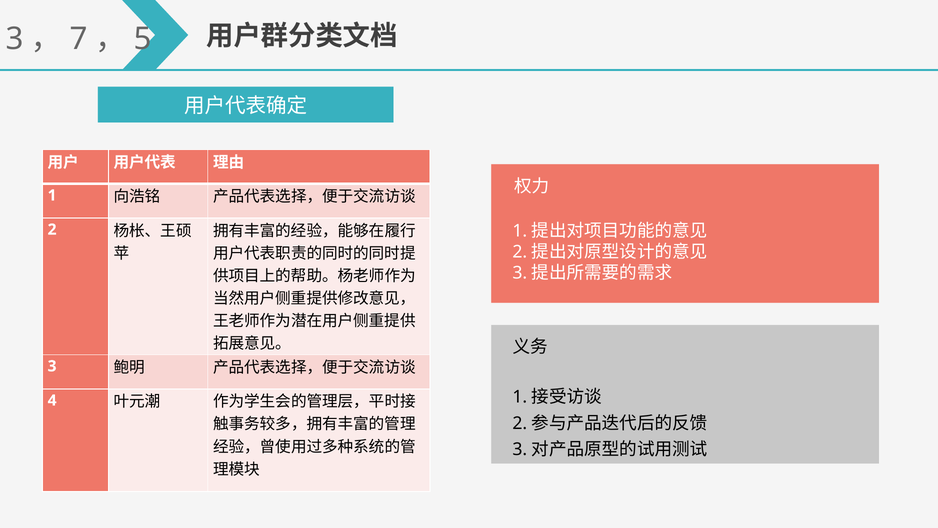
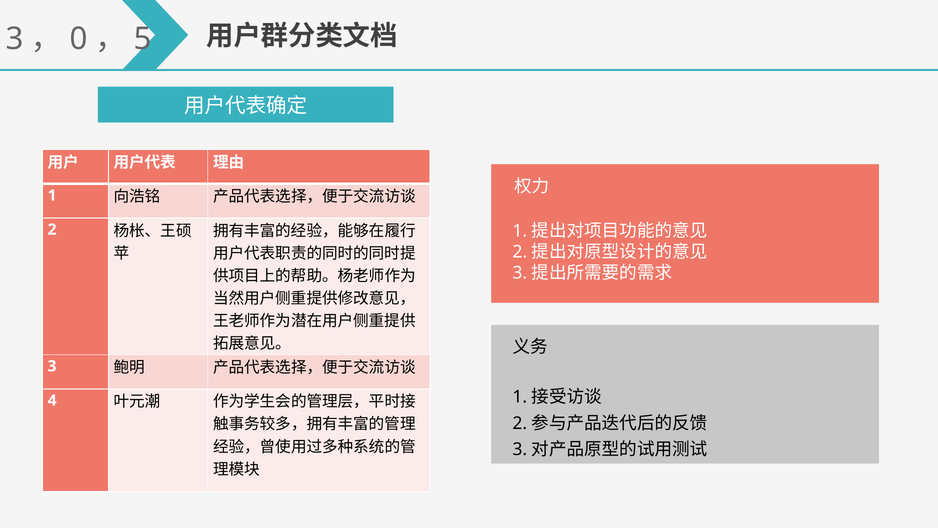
7: 7 -> 0
